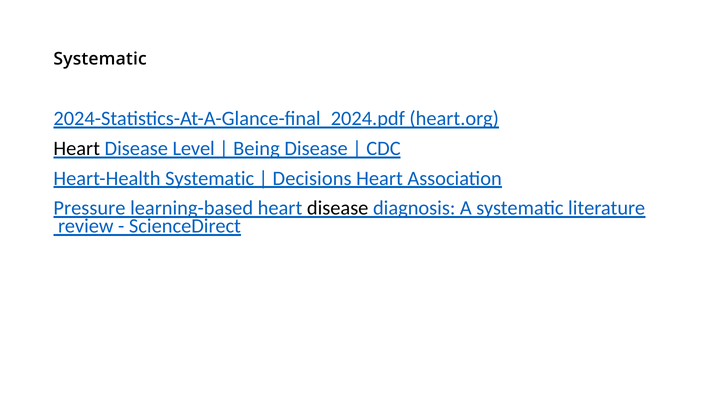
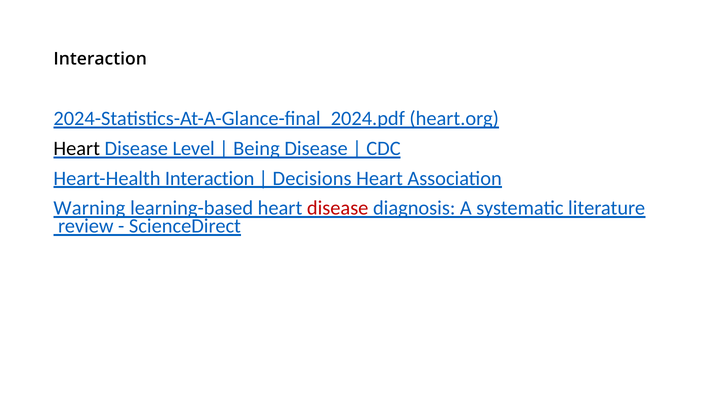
Systematic at (100, 59): Systematic -> Interaction
Heart-Health Systematic: Systematic -> Interaction
Pressure: Pressure -> Warning
disease at (338, 208) colour: black -> red
